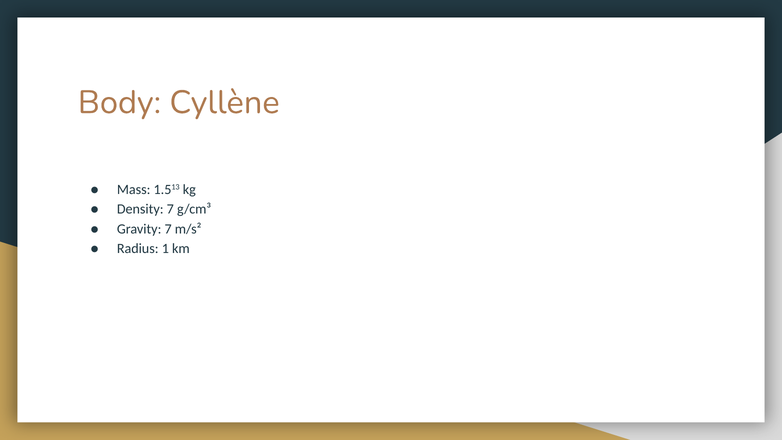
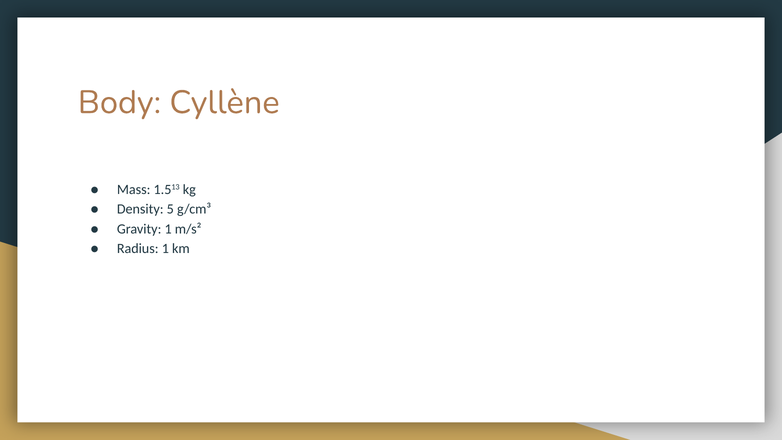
Density 7: 7 -> 5
Gravity 7: 7 -> 1
